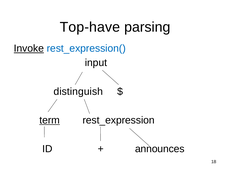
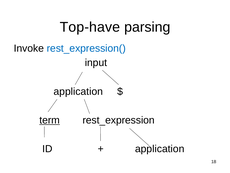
Invoke underline: present -> none
distinguish at (78, 91): distinguish -> application
announces at (160, 148): announces -> application
